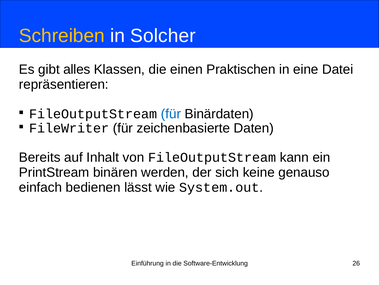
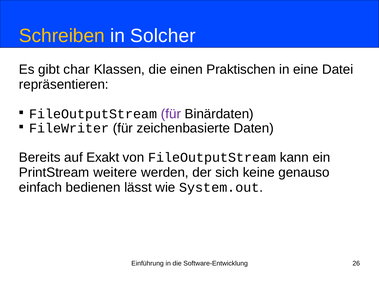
alles: alles -> char
für at (171, 114) colour: blue -> purple
Inhalt: Inhalt -> Exakt
binären: binären -> weitere
